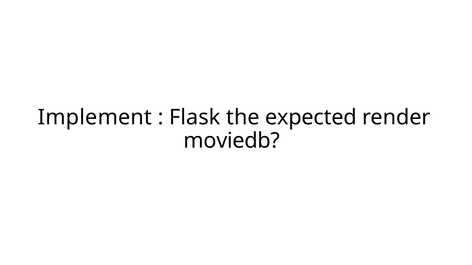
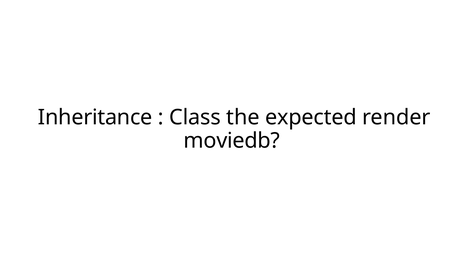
Implement: Implement -> Inheritance
Flask: Flask -> Class
